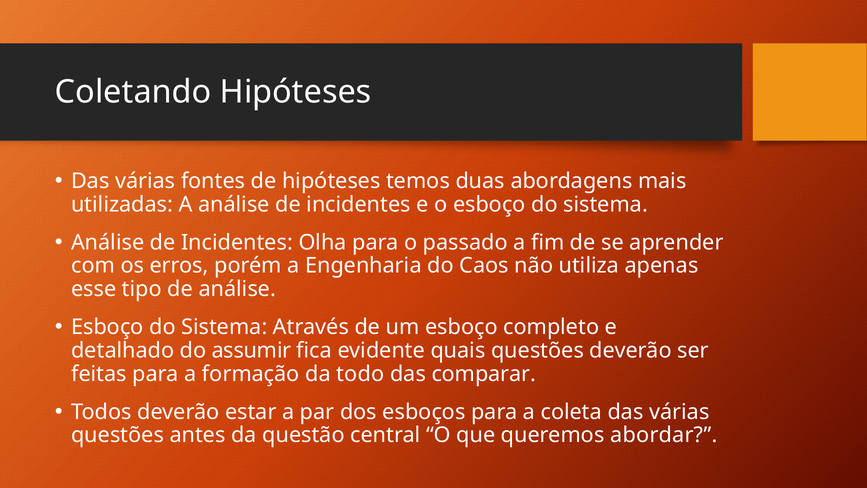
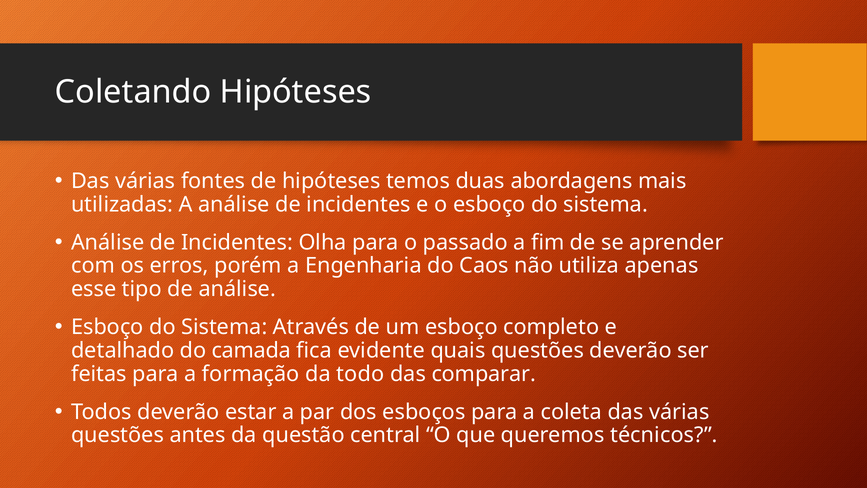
assumir: assumir -> camada
abordar: abordar -> técnicos
